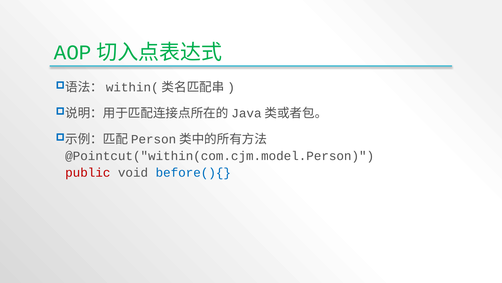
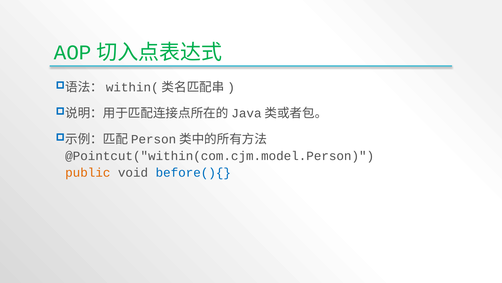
public colour: red -> orange
